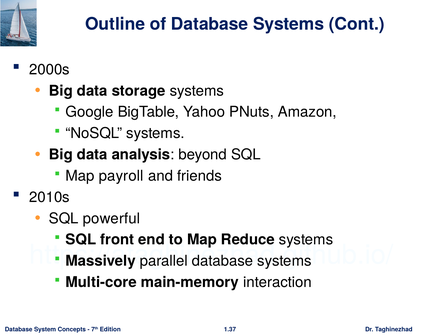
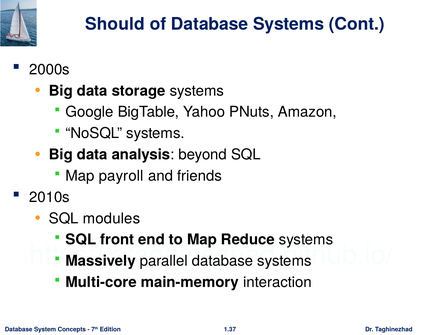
Outline: Outline -> Should
powerful: powerful -> modules
